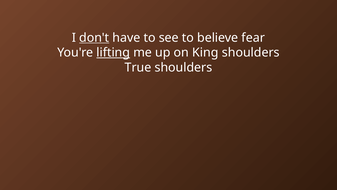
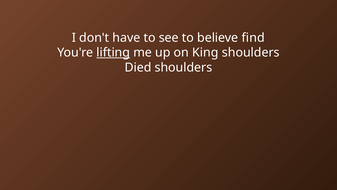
don't underline: present -> none
fear: fear -> find
True: True -> Died
